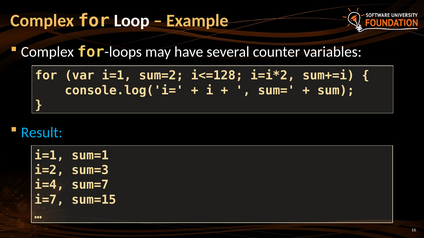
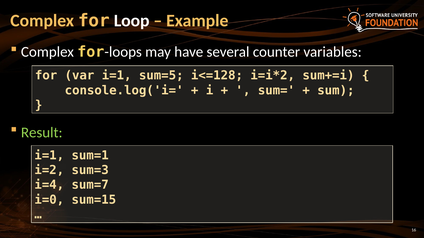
sum=2: sum=2 -> sum=5
Result colour: light blue -> light green
i=7: i=7 -> i=0
